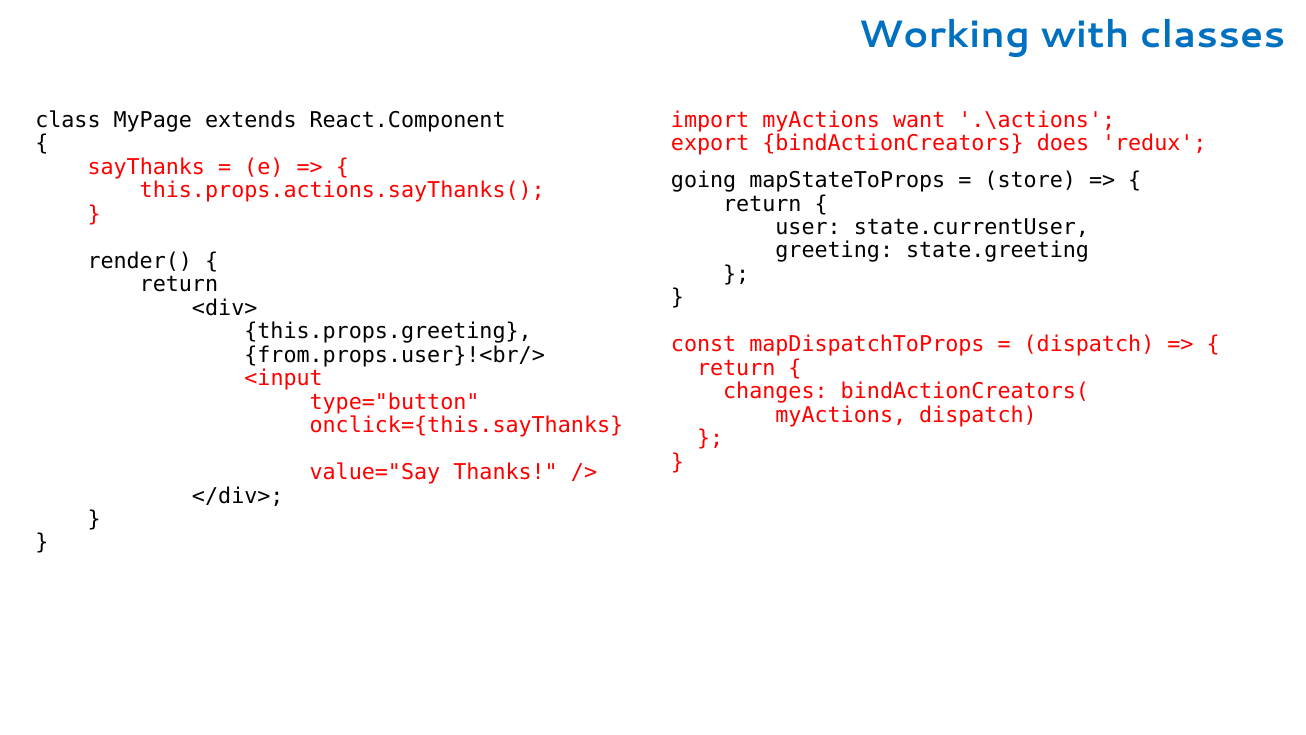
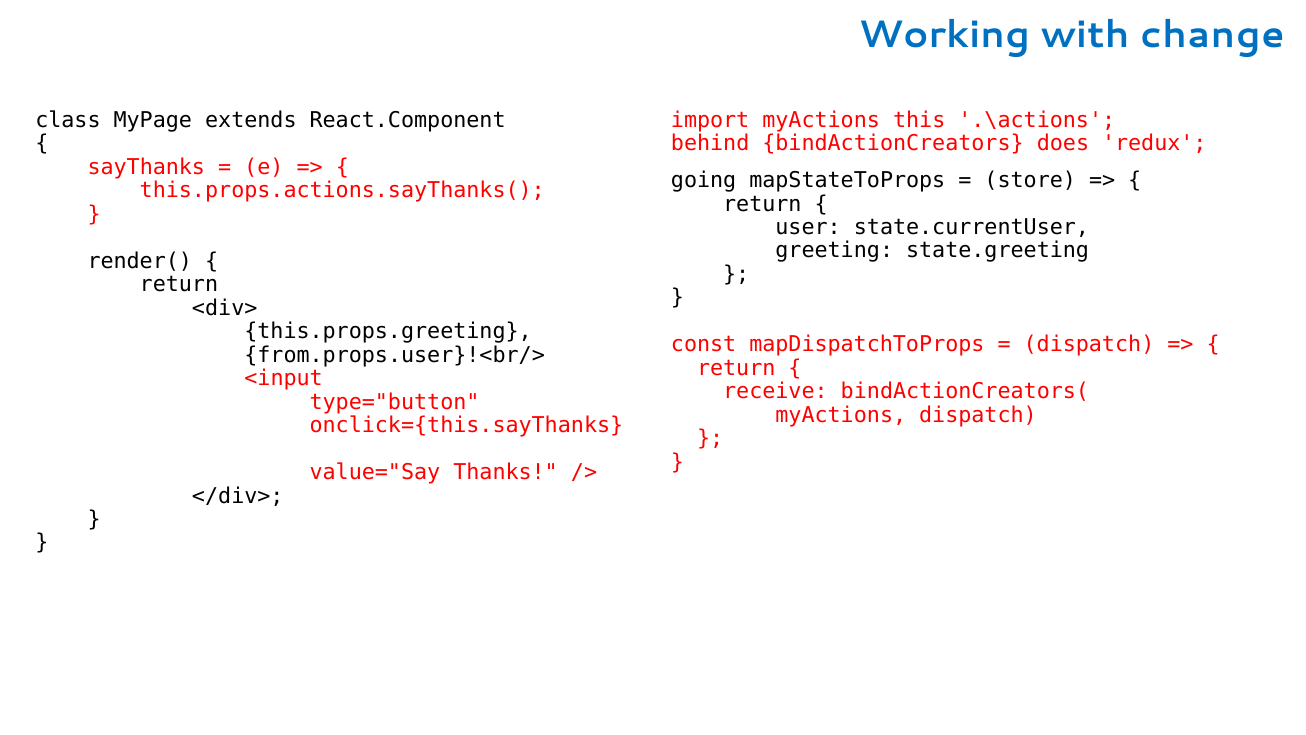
classes: classes -> change
want: want -> this
export: export -> behind
changes: changes -> receive
